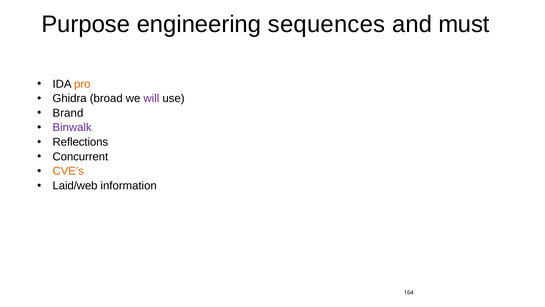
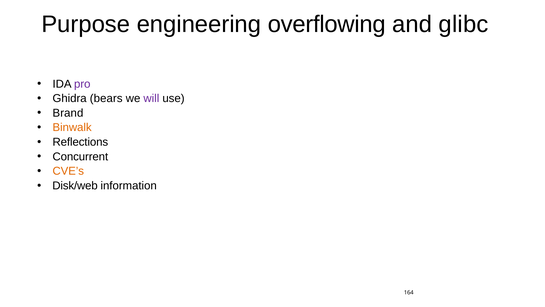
sequences: sequences -> overflowing
must: must -> glibc
pro colour: orange -> purple
broad: broad -> bears
Binwalk colour: purple -> orange
Laid/web: Laid/web -> Disk/web
